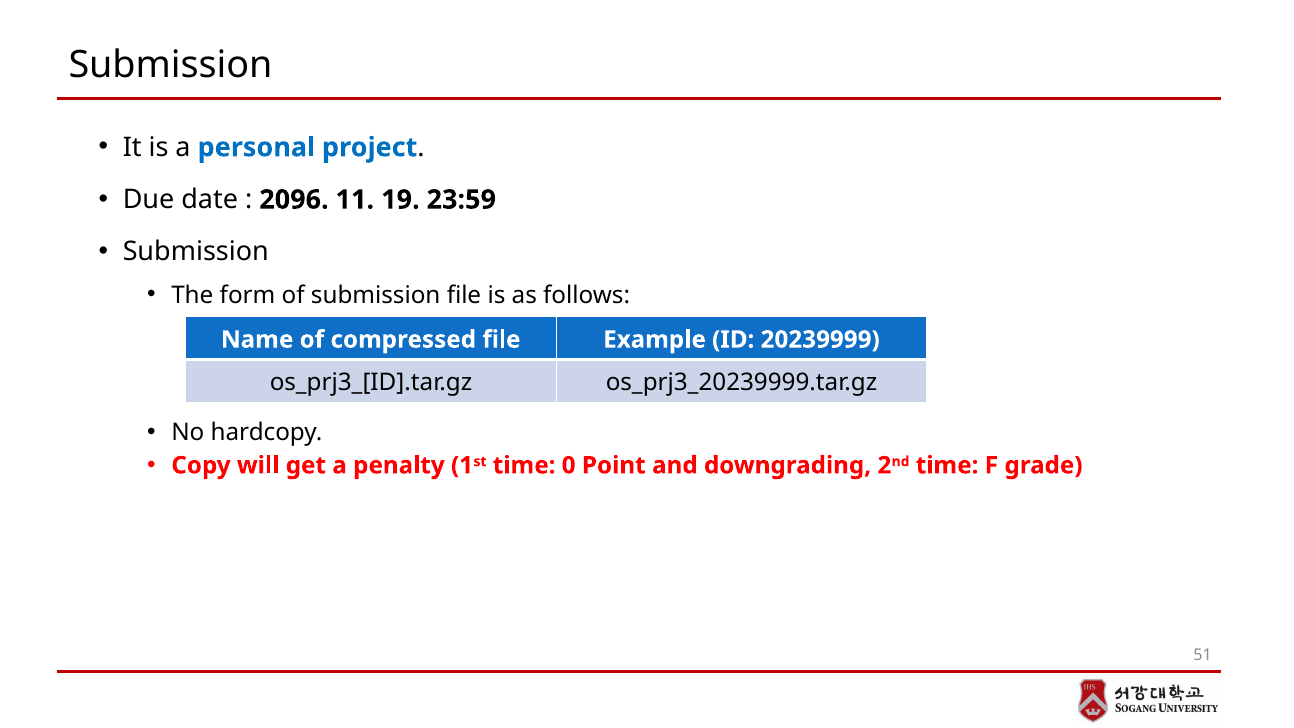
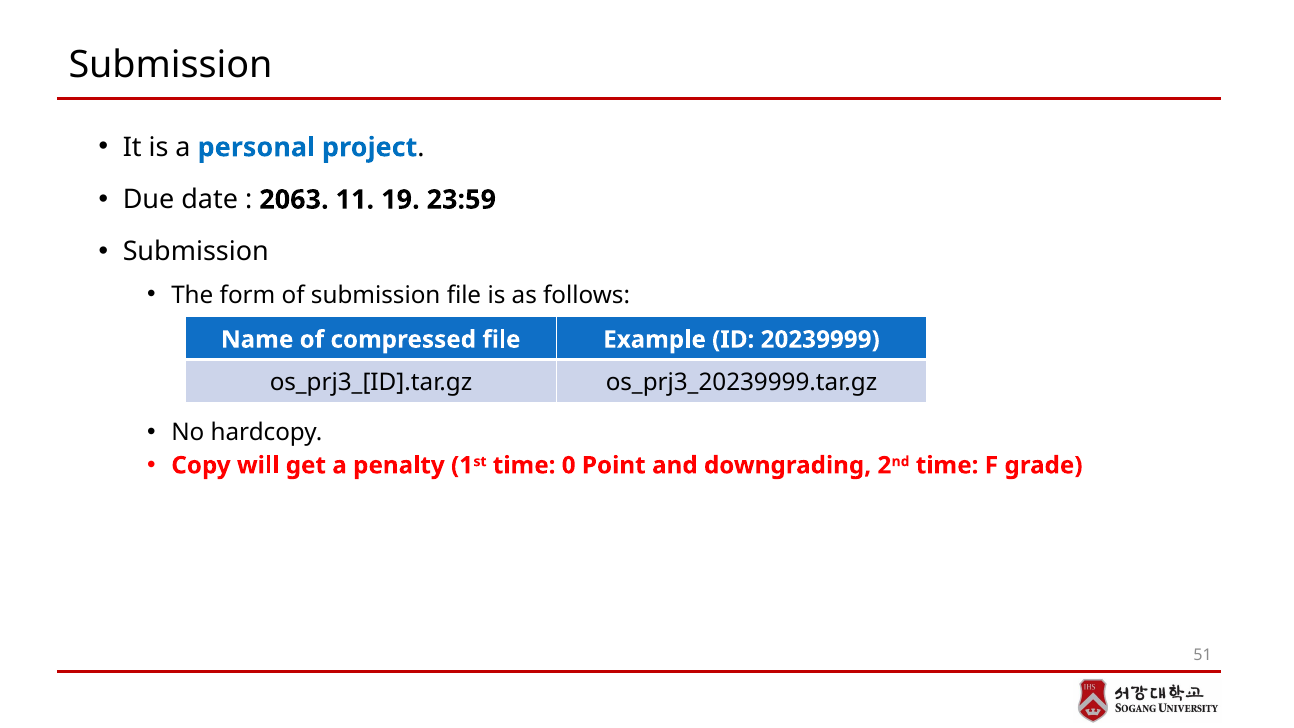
2096: 2096 -> 2063
